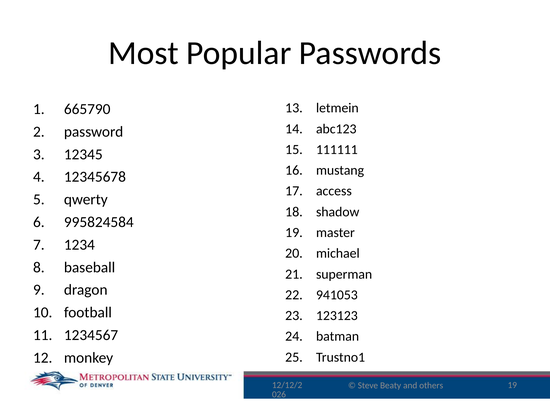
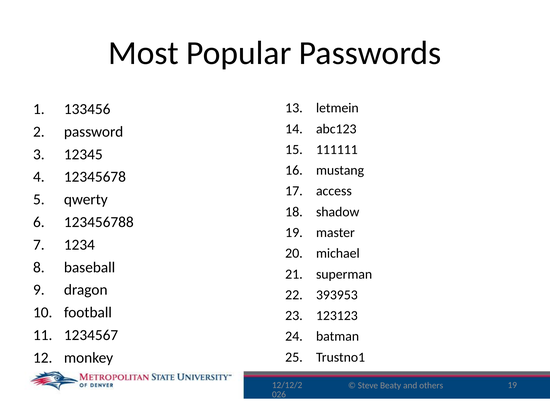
665790: 665790 -> 133456
995824584: 995824584 -> 123456788
941053: 941053 -> 393953
